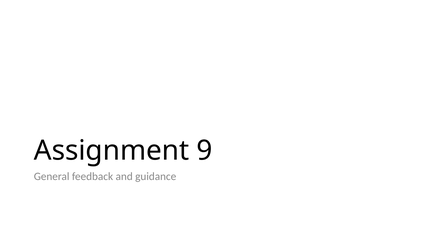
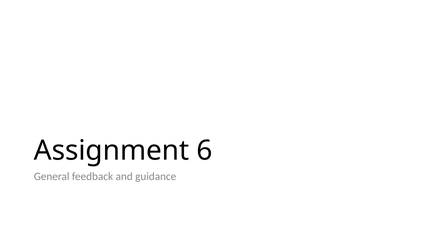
9: 9 -> 6
